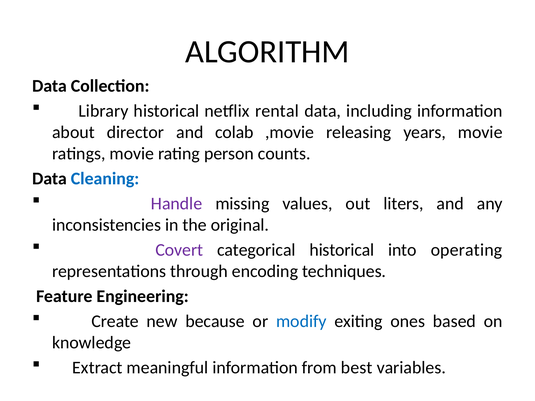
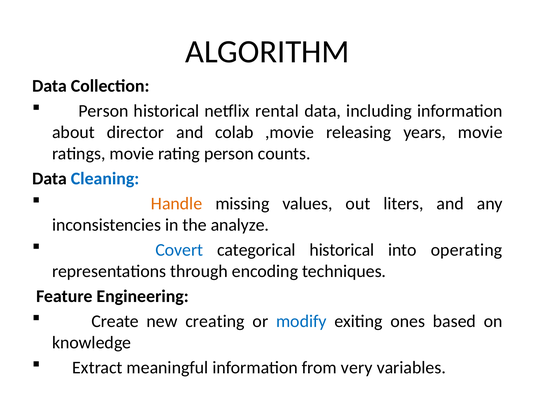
Library at (103, 111): Library -> Person
Handle colour: purple -> orange
original: original -> analyze
Covert colour: purple -> blue
because: because -> creating
best: best -> very
